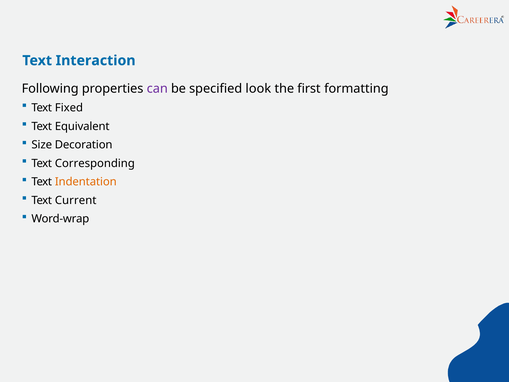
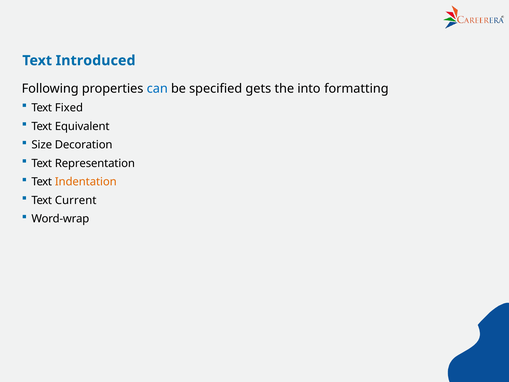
Interaction: Interaction -> Introduced
can colour: purple -> blue
look: look -> gets
ﬁrst: ﬁrst -> into
Corresponding: Corresponding -> Representation
